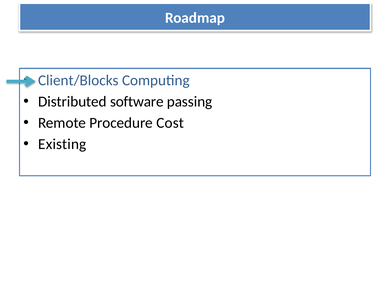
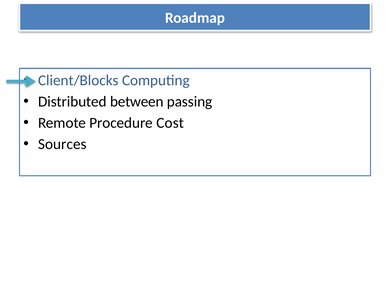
software: software -> between
Existing: Existing -> Sources
